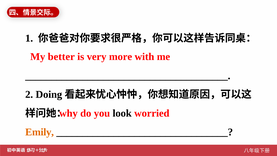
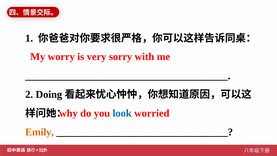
better: better -> worry
more: more -> sorry
look colour: black -> blue
